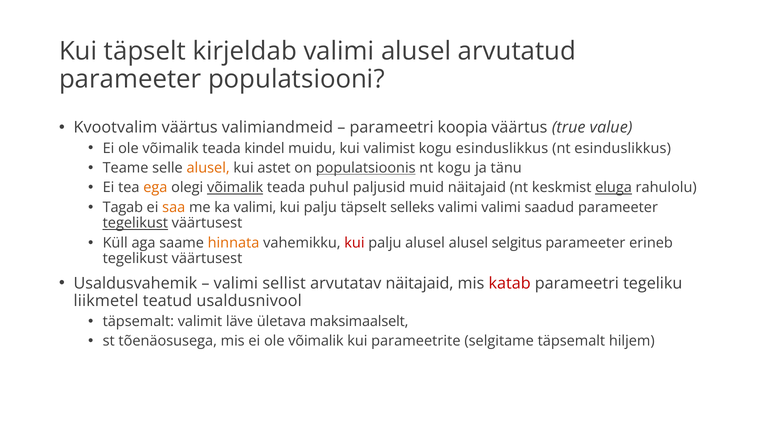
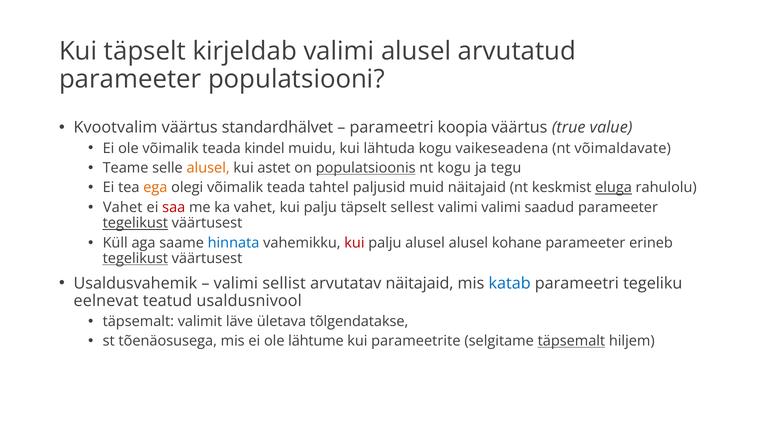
valimiandmeid: valimiandmeid -> standardhälvet
valimist: valimist -> lähtuda
kogu esinduslikkus: esinduslikkus -> vaikeseadena
nt esinduslikkus: esinduslikkus -> võimaldavate
tänu: tänu -> tegu
võimalik at (235, 188) underline: present -> none
puhul: puhul -> tahtel
Tagab at (123, 207): Tagab -> Vahet
saa colour: orange -> red
ka valimi: valimi -> vahet
selleks: selleks -> sellest
hinnata colour: orange -> blue
selgitus: selgitus -> kohane
tegelikust at (135, 259) underline: none -> present
katab colour: red -> blue
liikmetel: liikmetel -> eelnevat
maksimaalselt: maksimaalselt -> tõlgendatakse
mis ei ole võimalik: võimalik -> lähtume
täpsemalt at (571, 341) underline: none -> present
